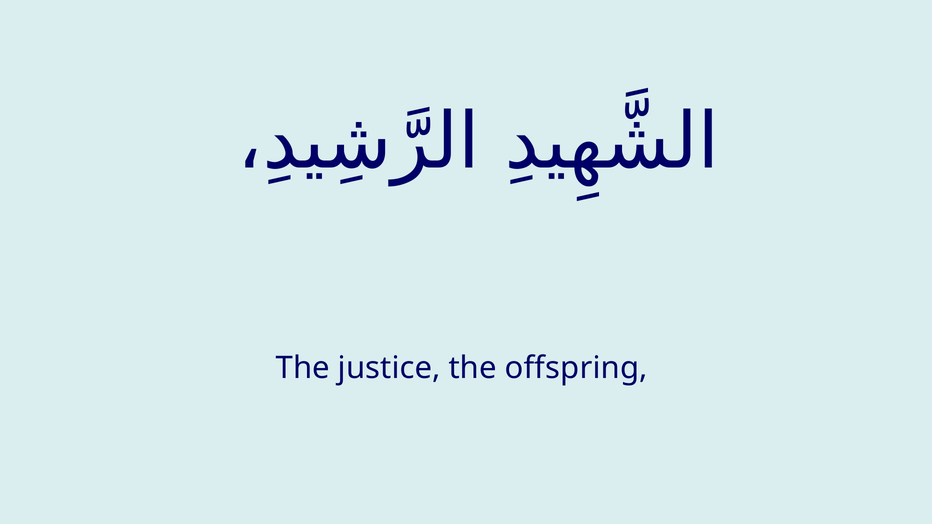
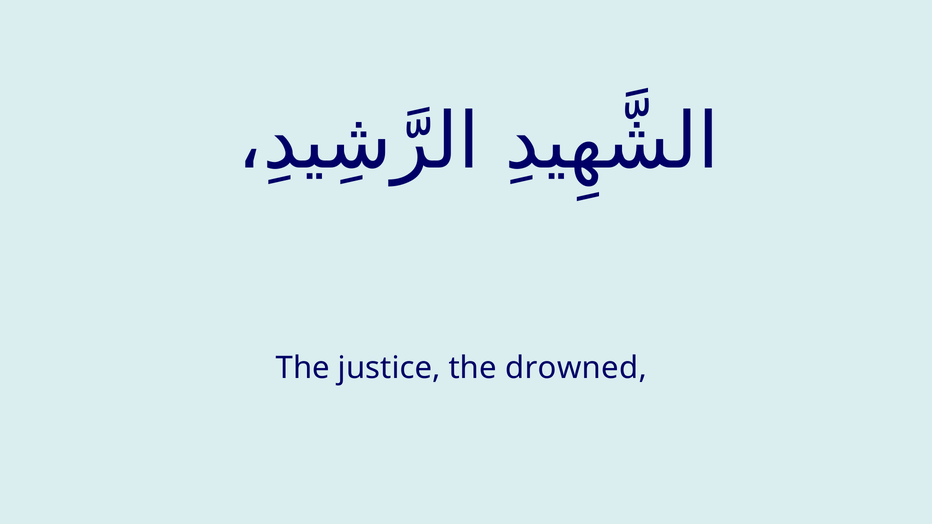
offspring: offspring -> drowned
